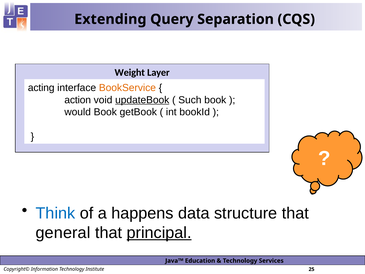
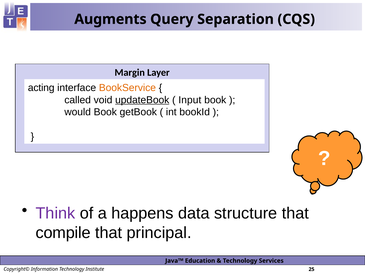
Extending: Extending -> Augments
Weight: Weight -> Margin
action: action -> called
Such: Such -> Input
Think colour: blue -> purple
general: general -> compile
principal underline: present -> none
